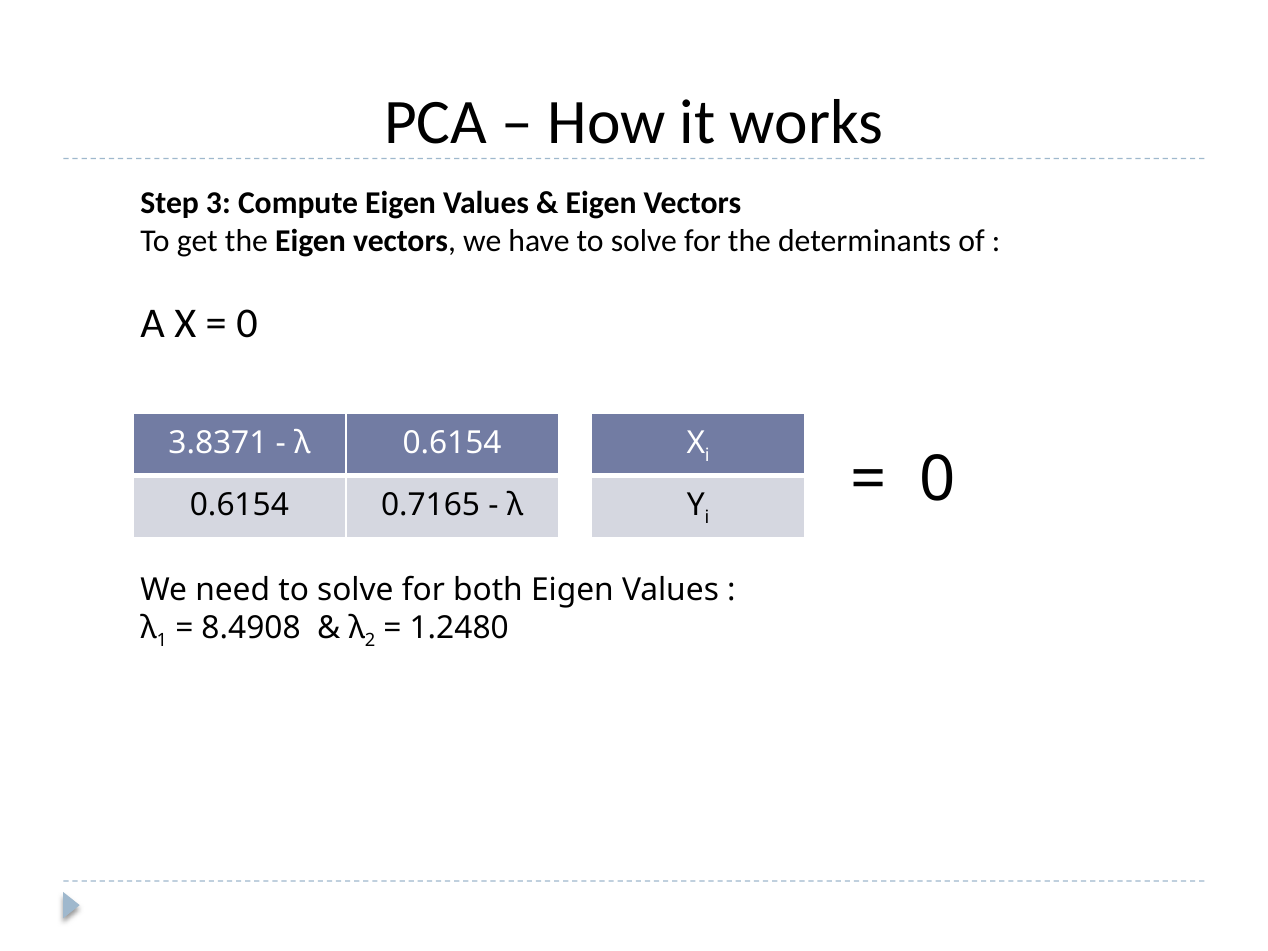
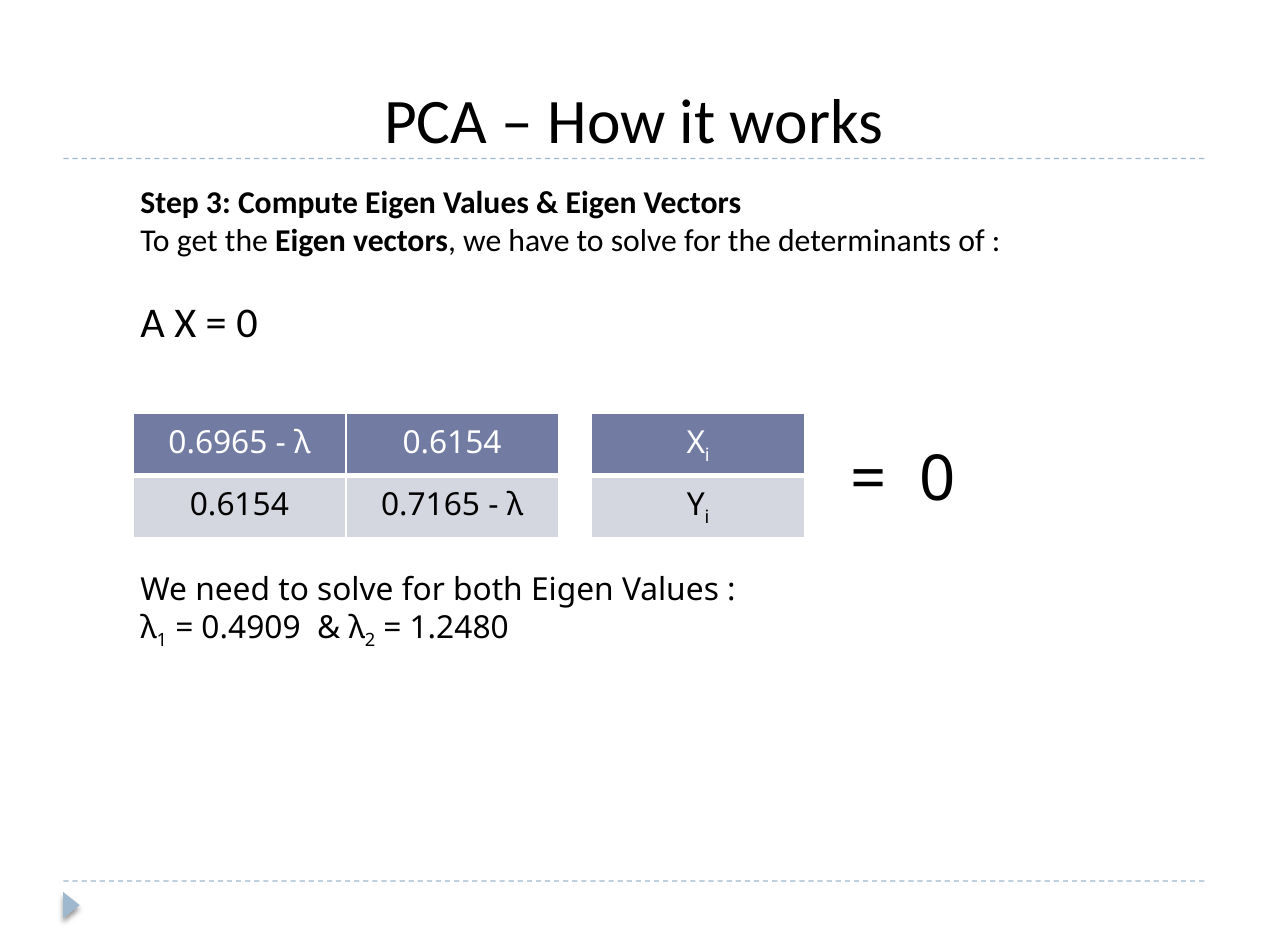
3.8371: 3.8371 -> 0.6965
8.4908: 8.4908 -> 0.4909
